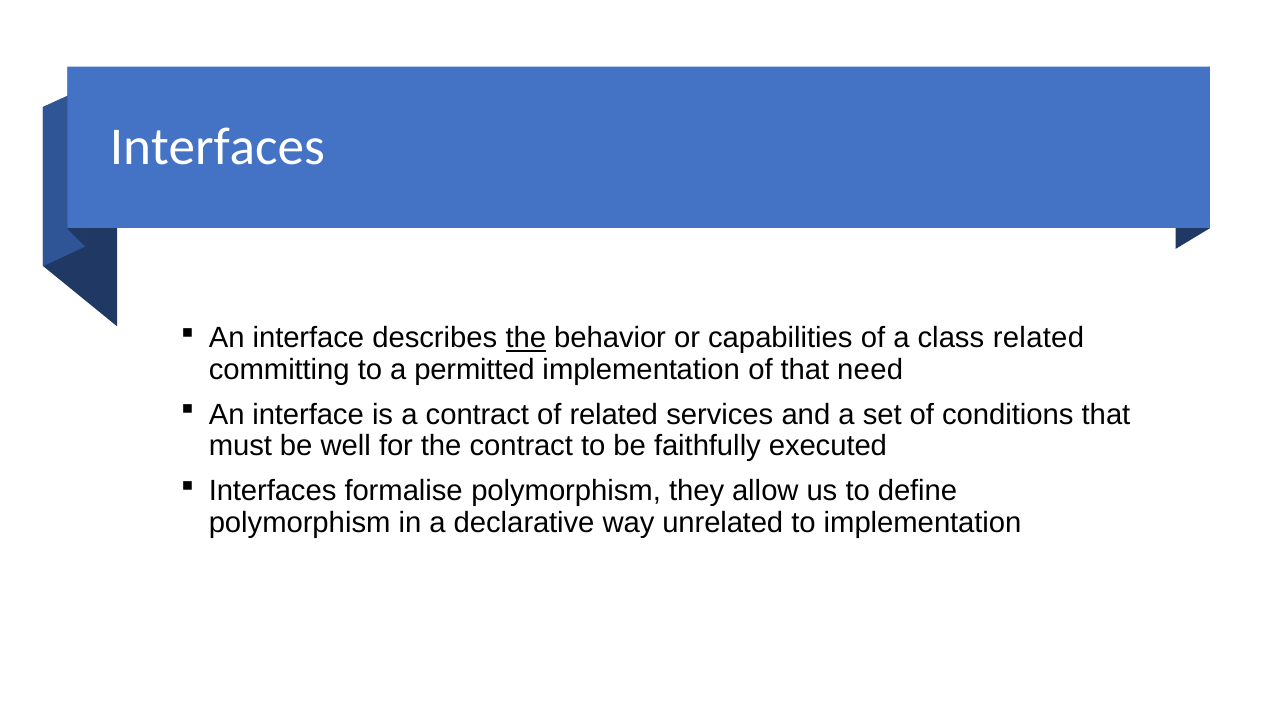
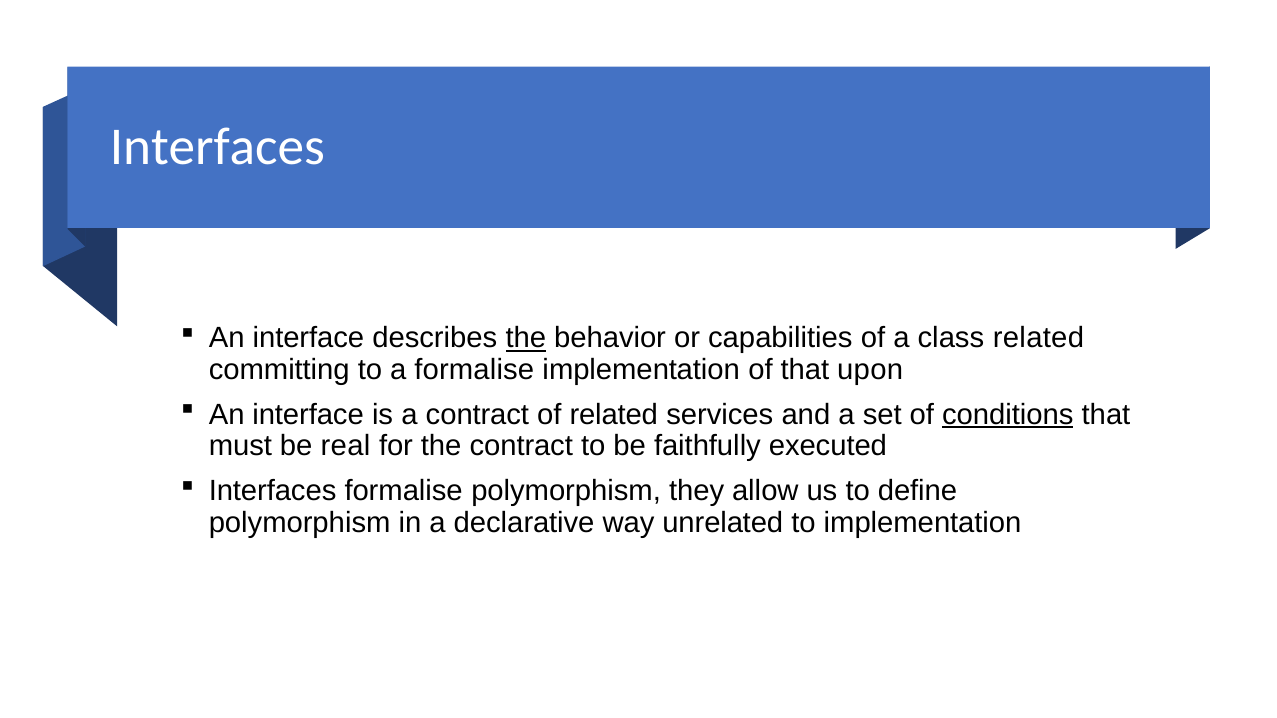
a permitted: permitted -> formalise
need: need -> upon
conditions underline: none -> present
well: well -> real
